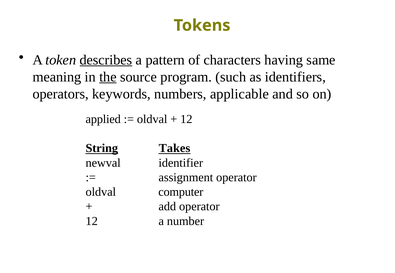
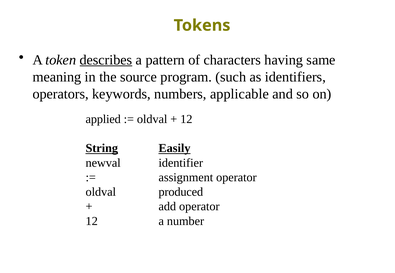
the underline: present -> none
Takes: Takes -> Easily
computer: computer -> produced
